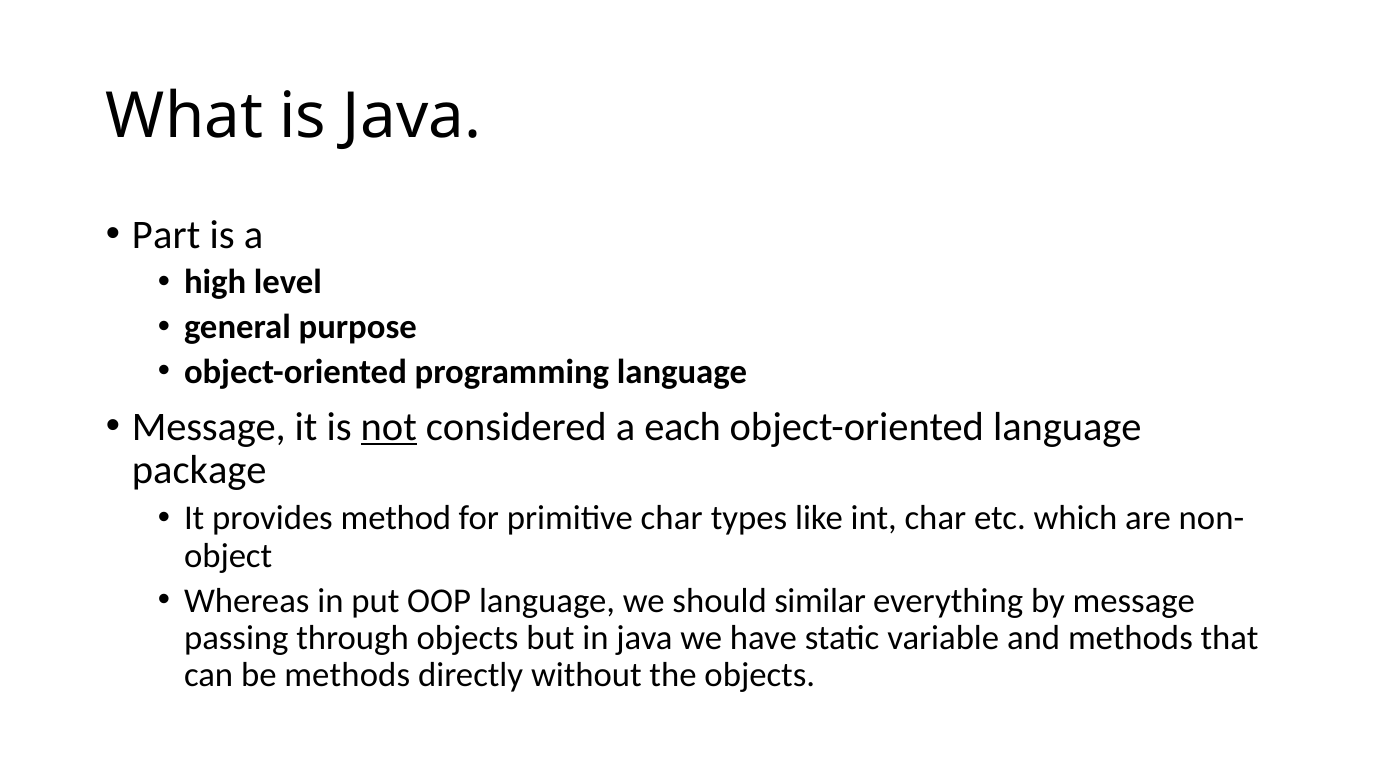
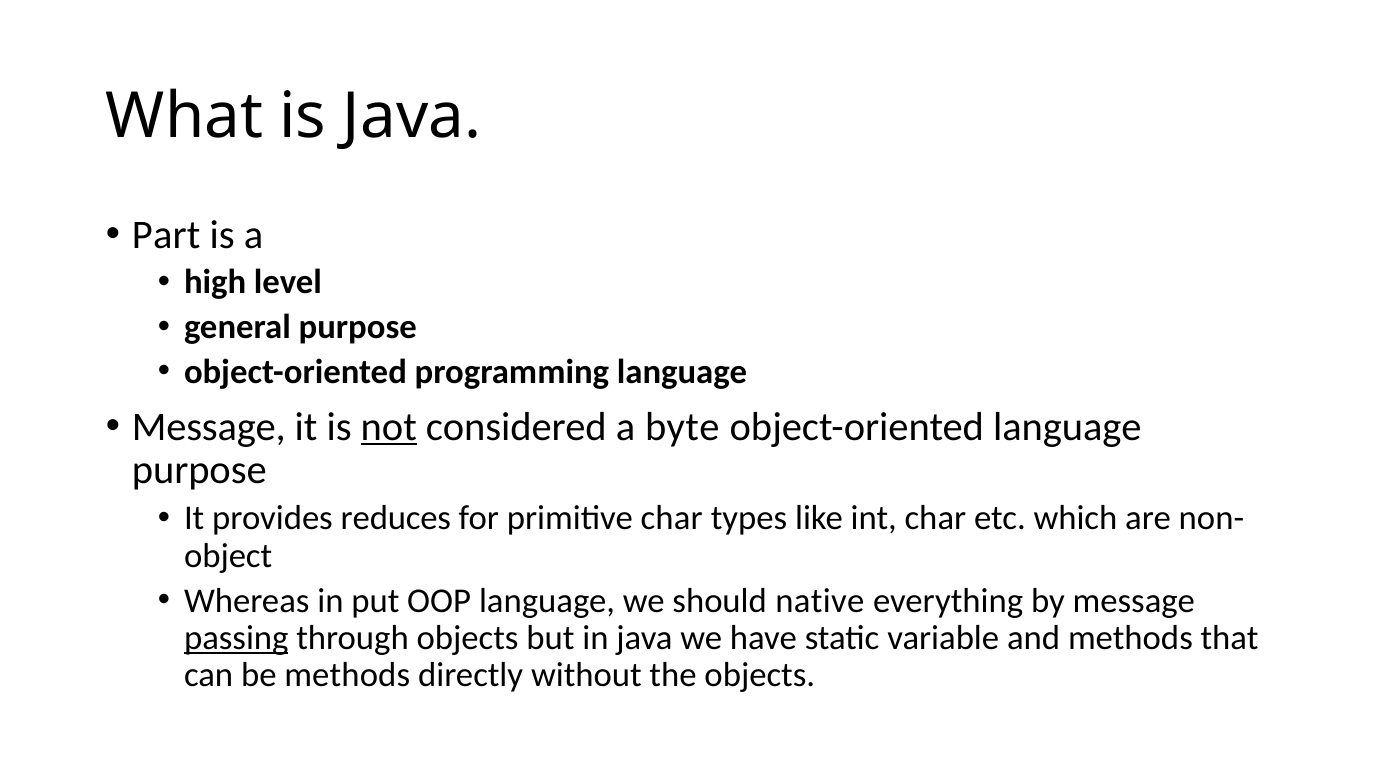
each: each -> byte
package at (199, 471): package -> purpose
method: method -> reduces
similar: similar -> native
passing underline: none -> present
